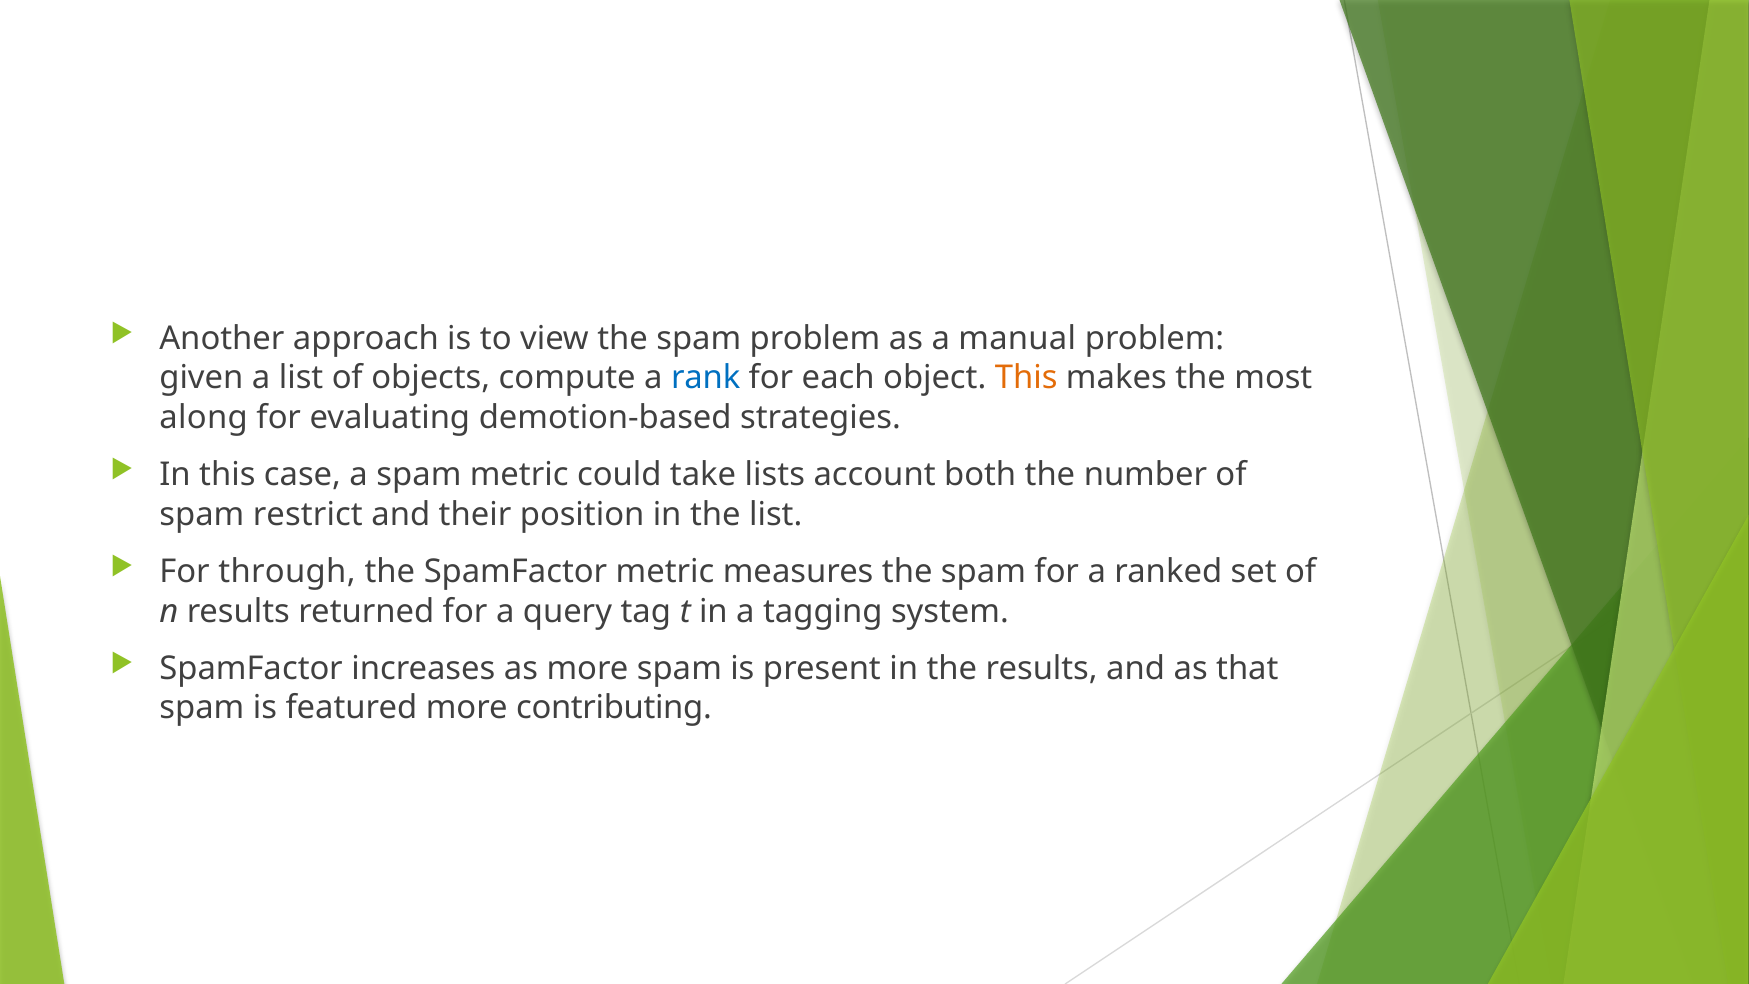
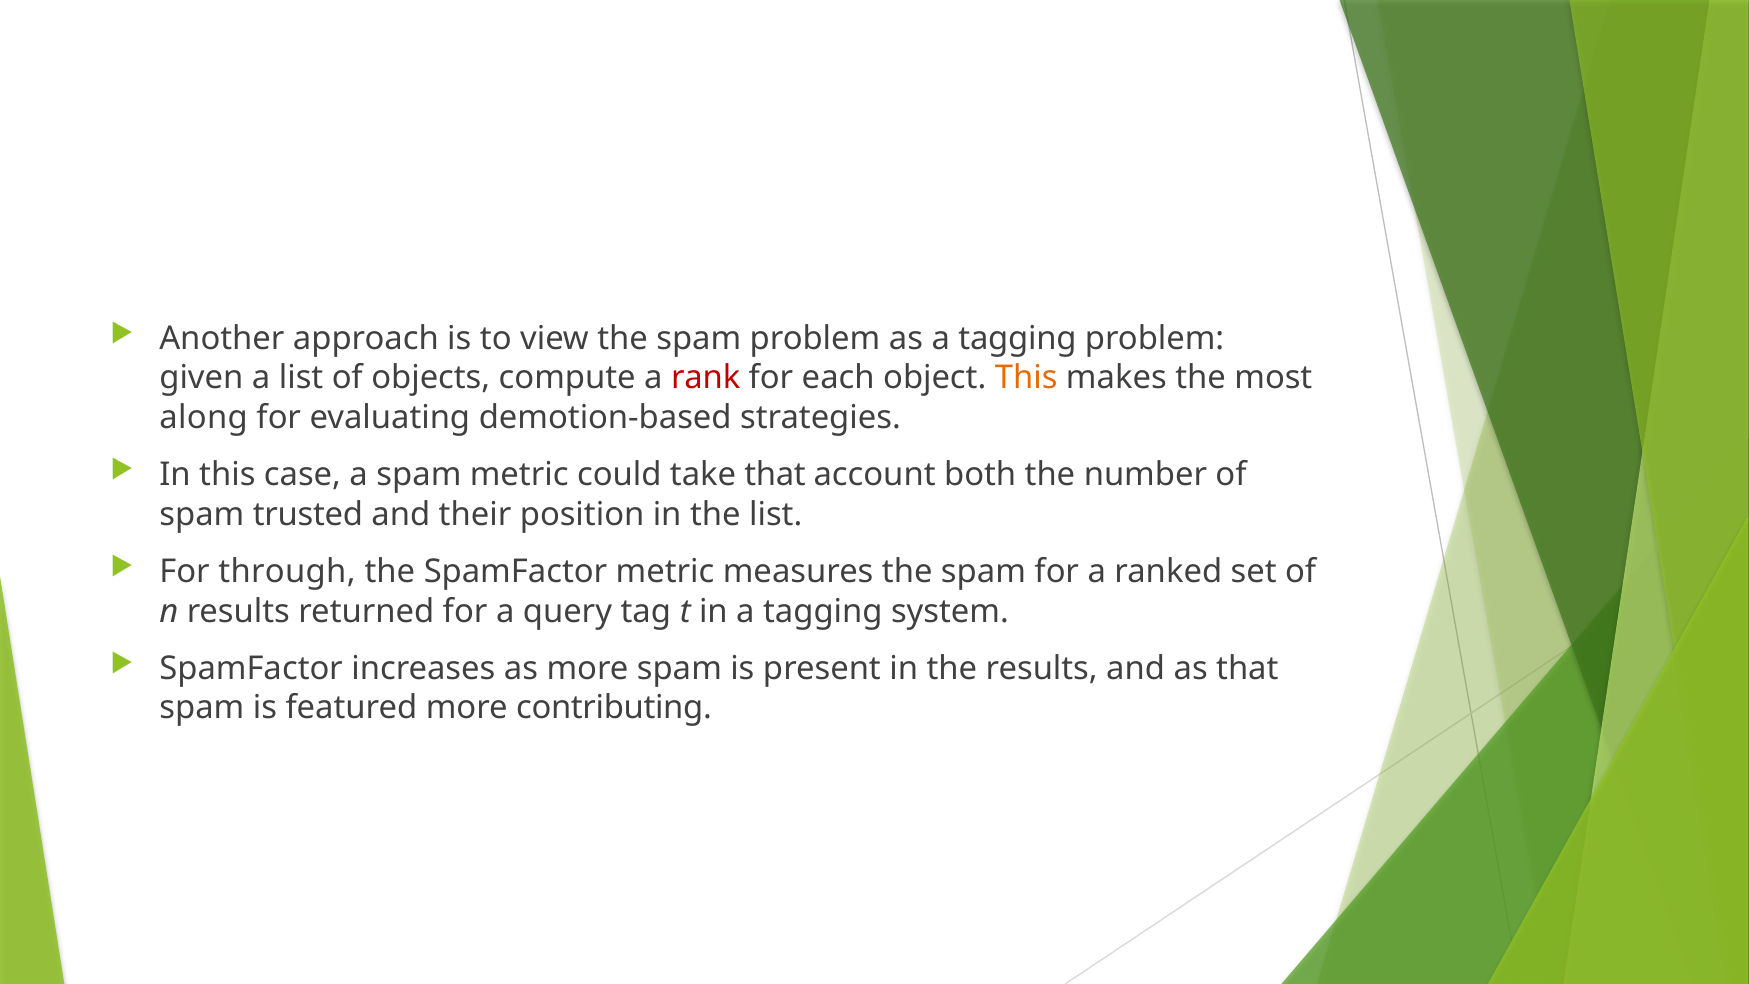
as a manual: manual -> tagging
rank colour: blue -> red
take lists: lists -> that
restrict: restrict -> trusted
